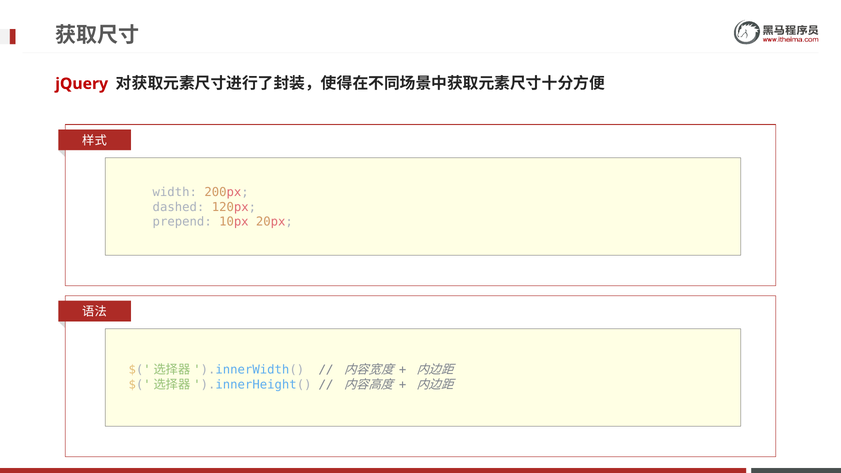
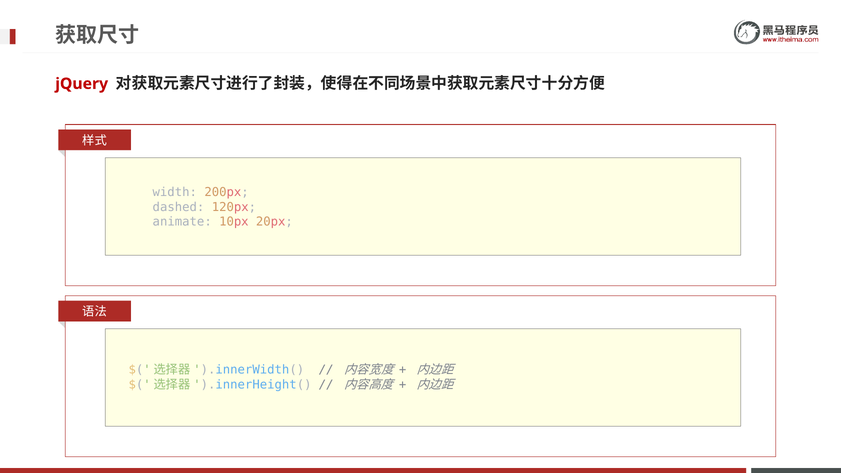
prepend: prepend -> animate
